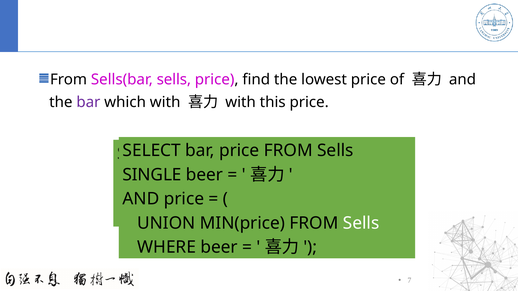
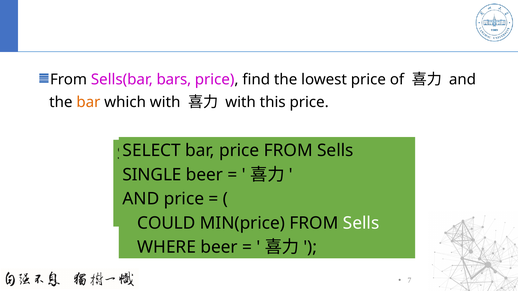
Sells(bar sells: sells -> bars
bar at (88, 102) colour: purple -> orange
UNION: UNION -> COULD
